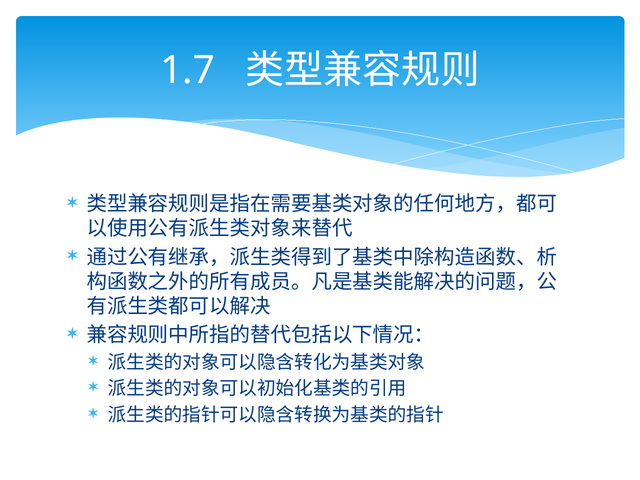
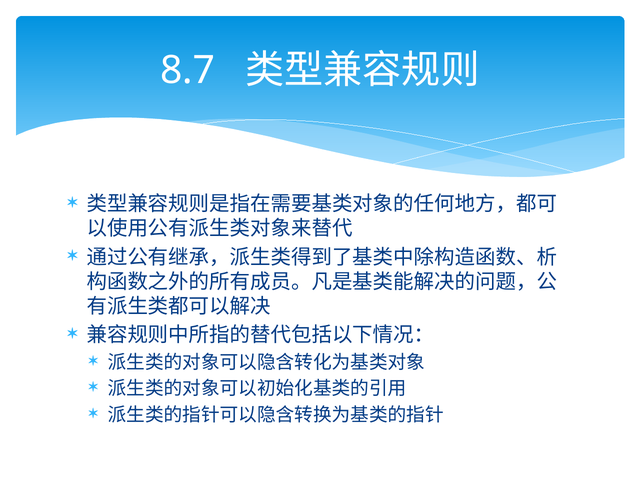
1.7: 1.7 -> 8.7
